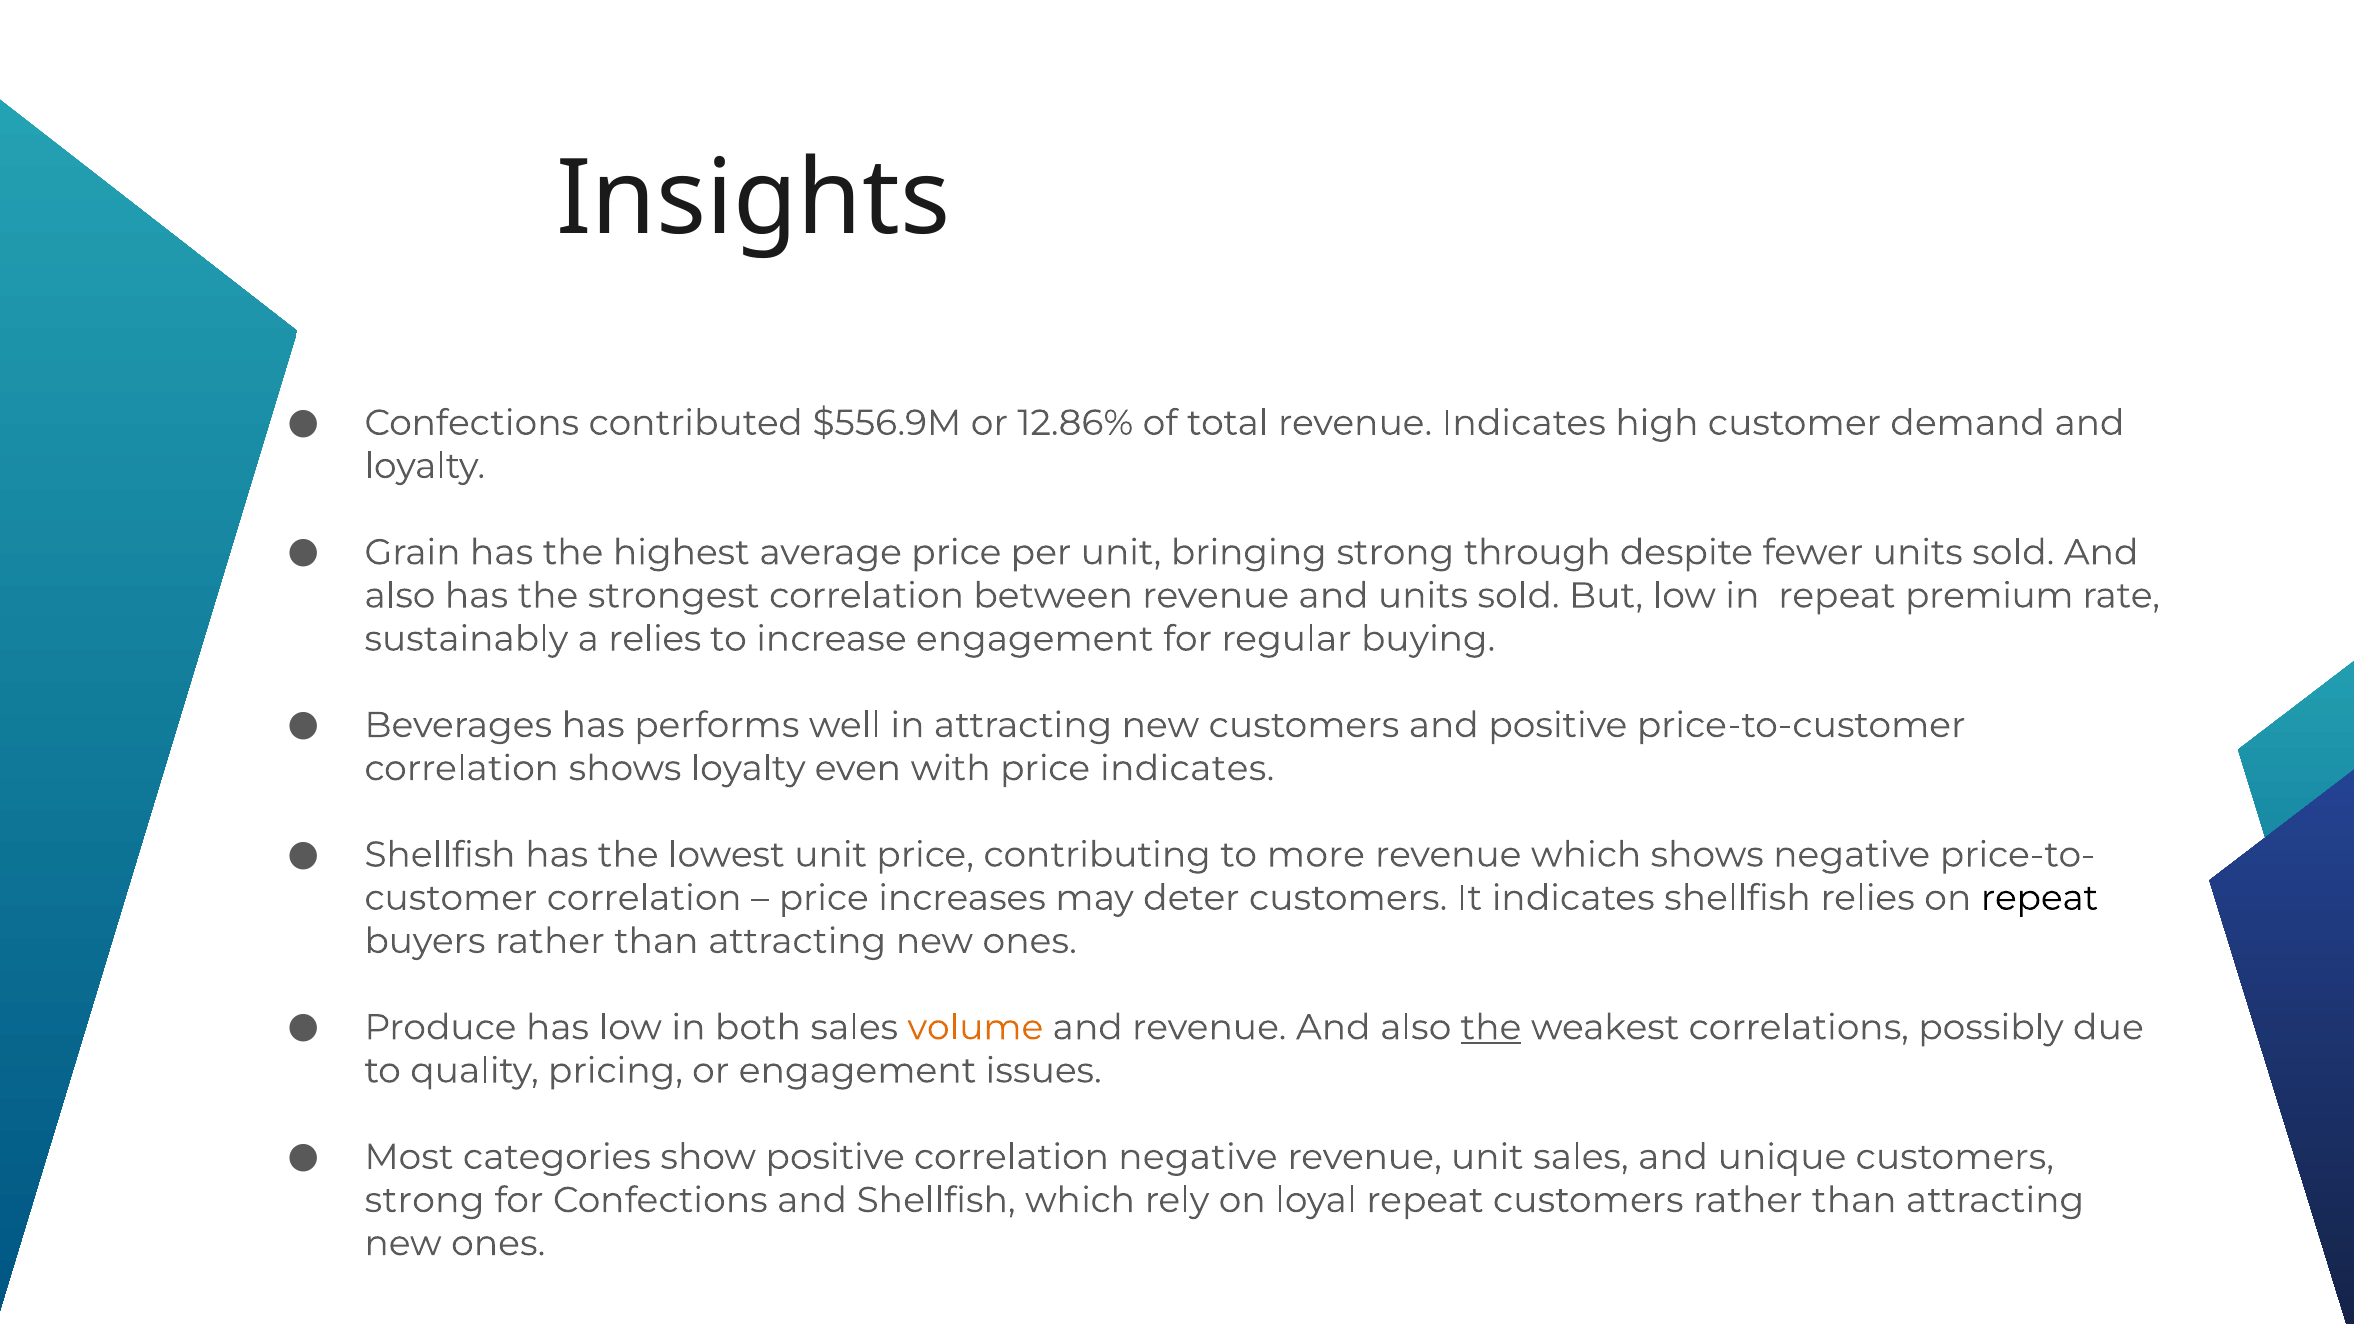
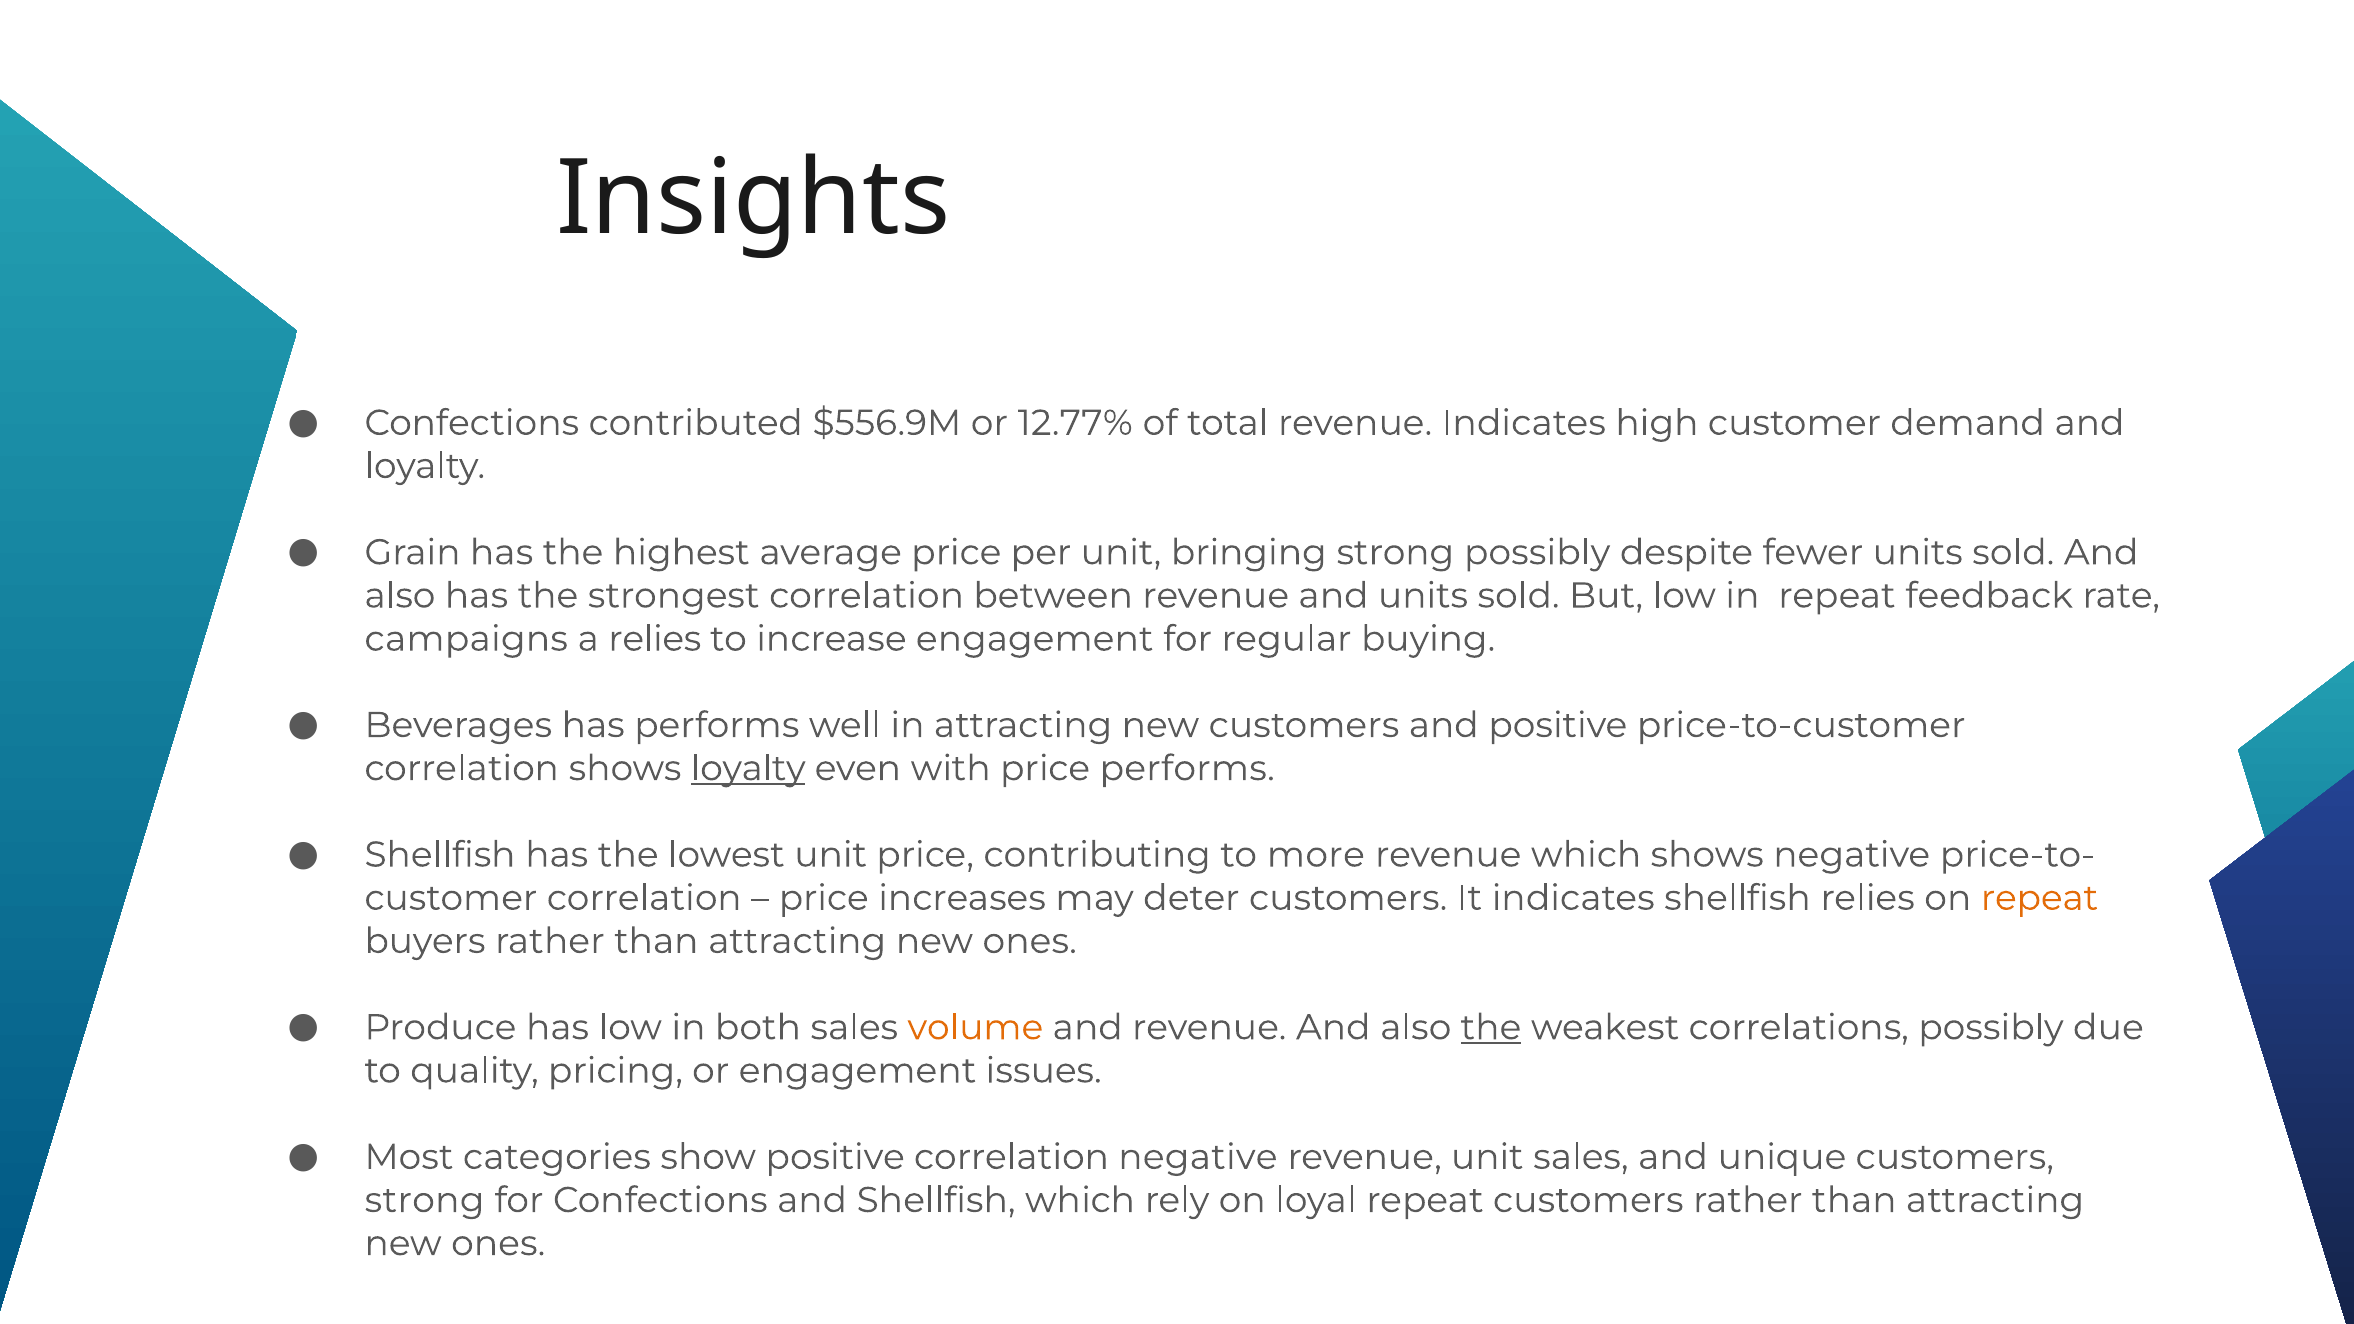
12.86%: 12.86% -> 12.77%
strong through: through -> possibly
premium: premium -> feedback
sustainably: sustainably -> campaigns
loyalty at (748, 768) underline: none -> present
price indicates: indicates -> performs
repeat at (2039, 898) colour: black -> orange
